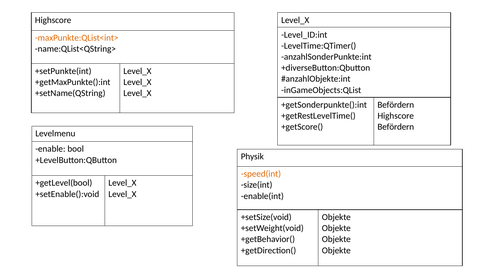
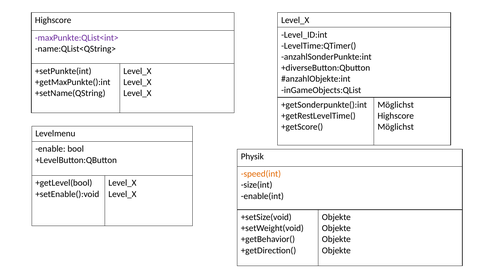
maxPunkte:QList<int> colour: orange -> purple
Befördern at (396, 105): Befördern -> Möglichst
Befördern at (396, 127): Befördern -> Möglichst
